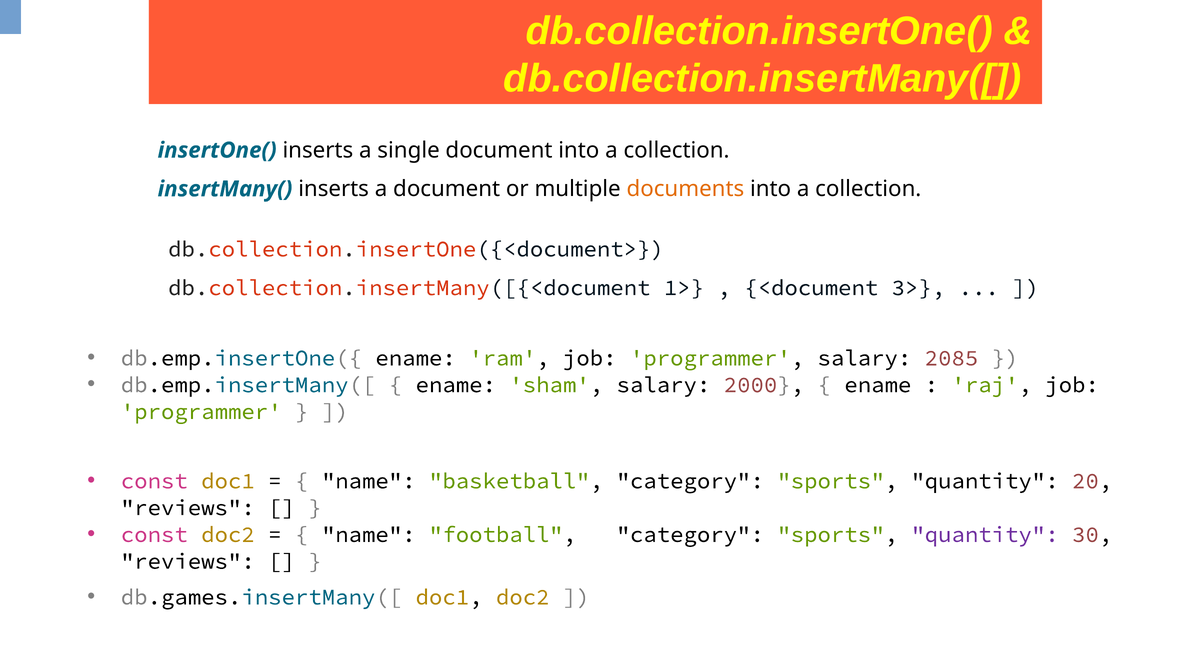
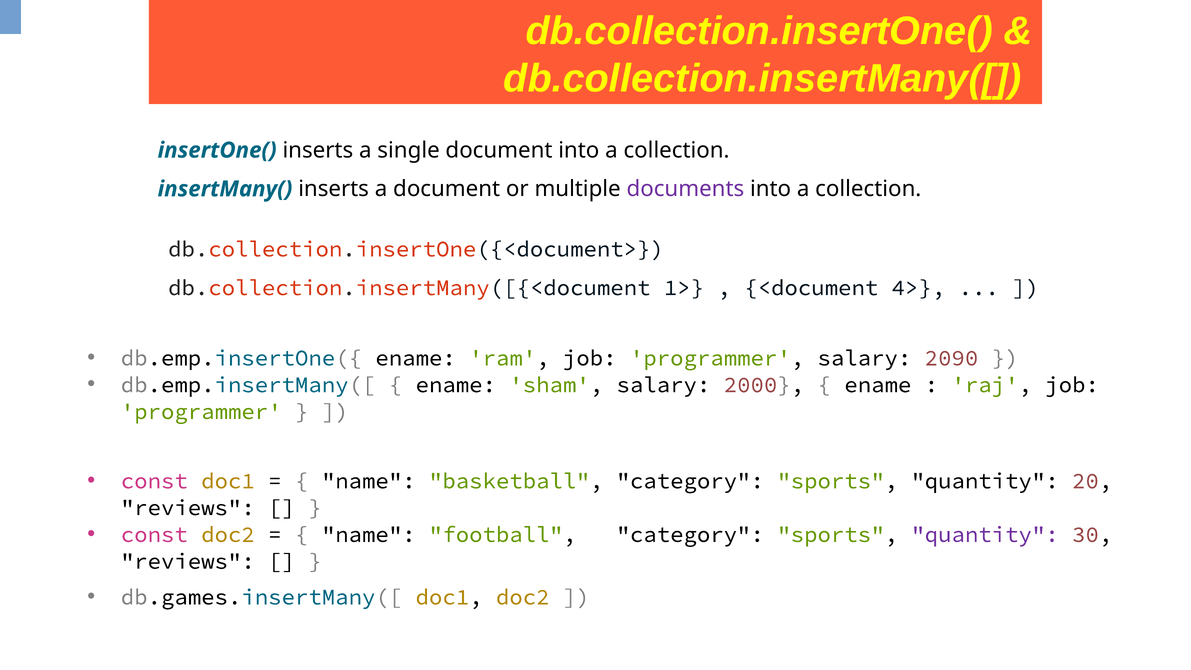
documents colour: orange -> purple
3>: 3> -> 4>
2085: 2085 -> 2090
